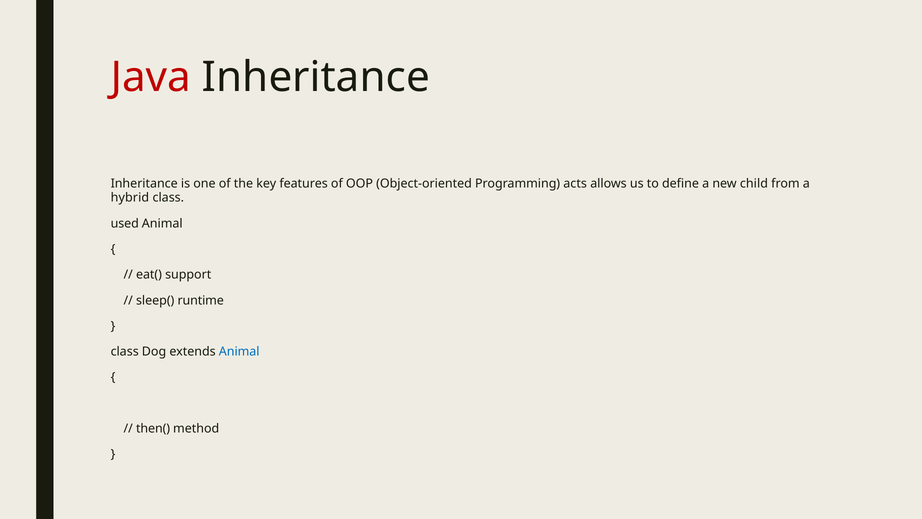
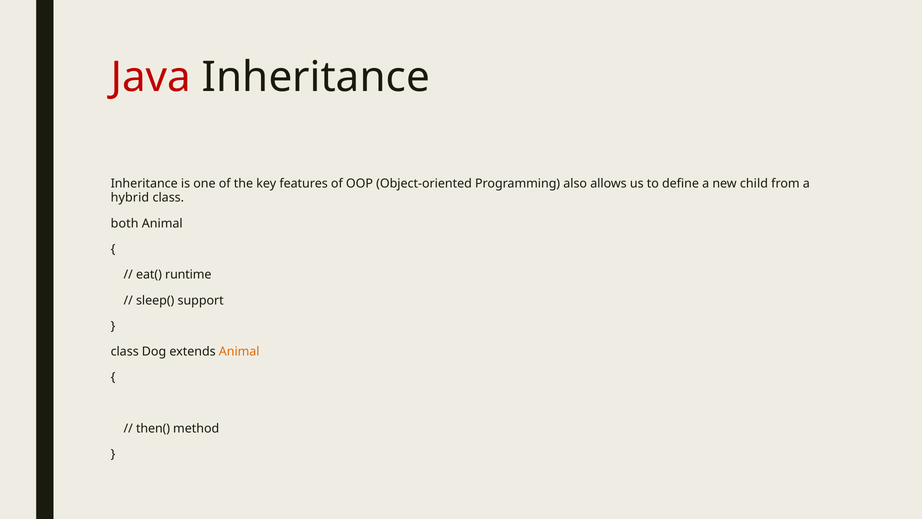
acts: acts -> also
used: used -> both
support: support -> runtime
runtime: runtime -> support
Animal at (239, 351) colour: blue -> orange
